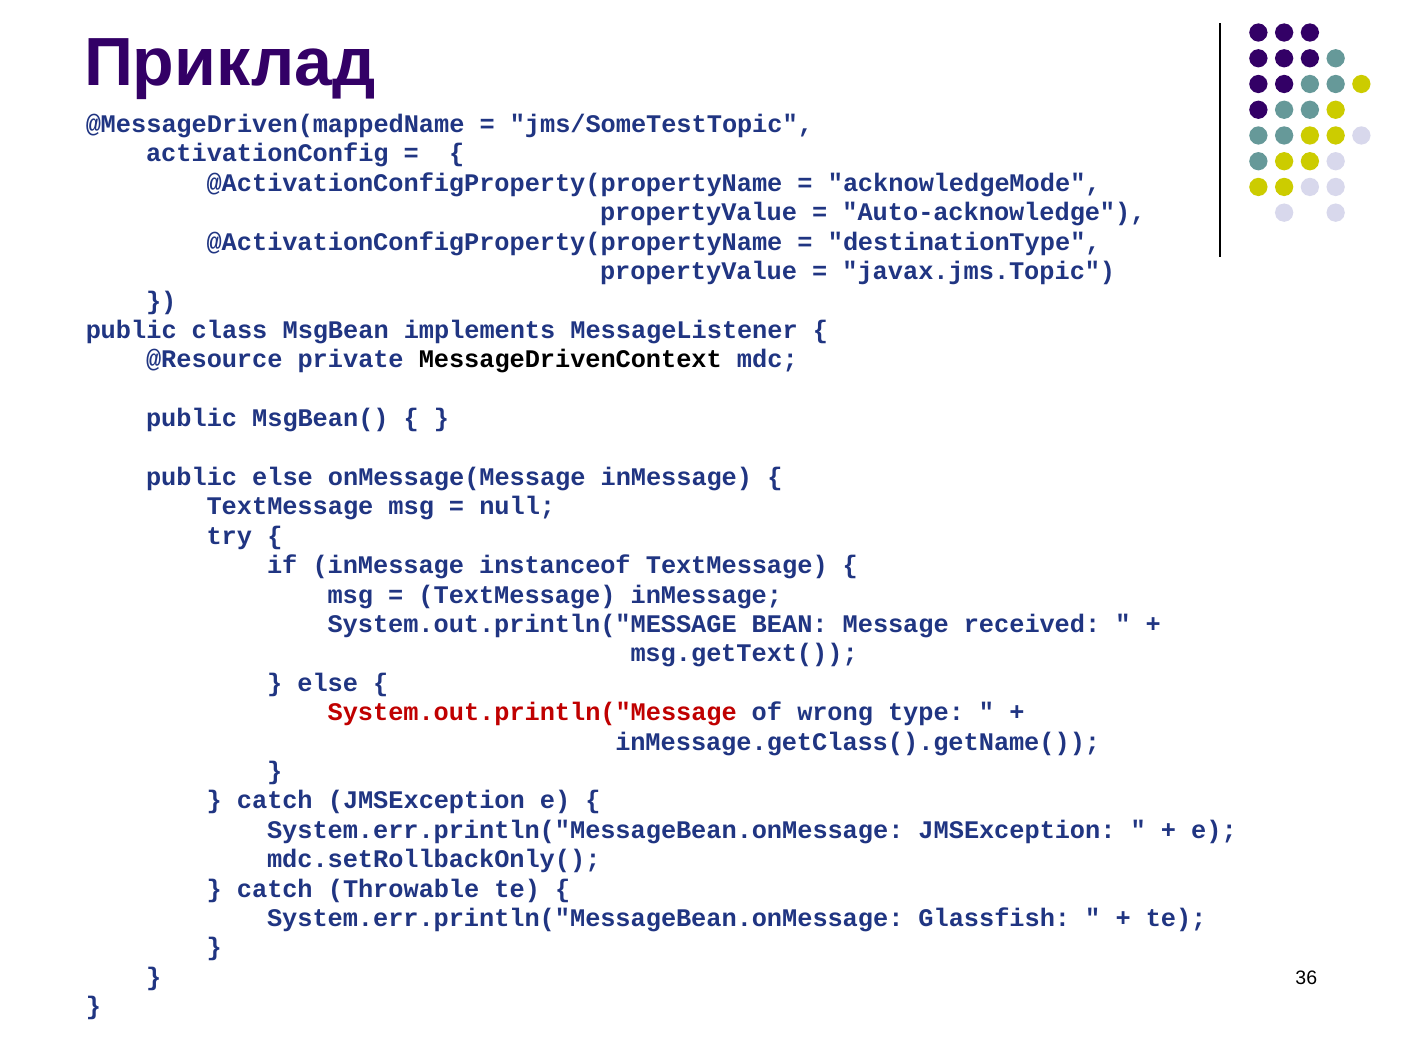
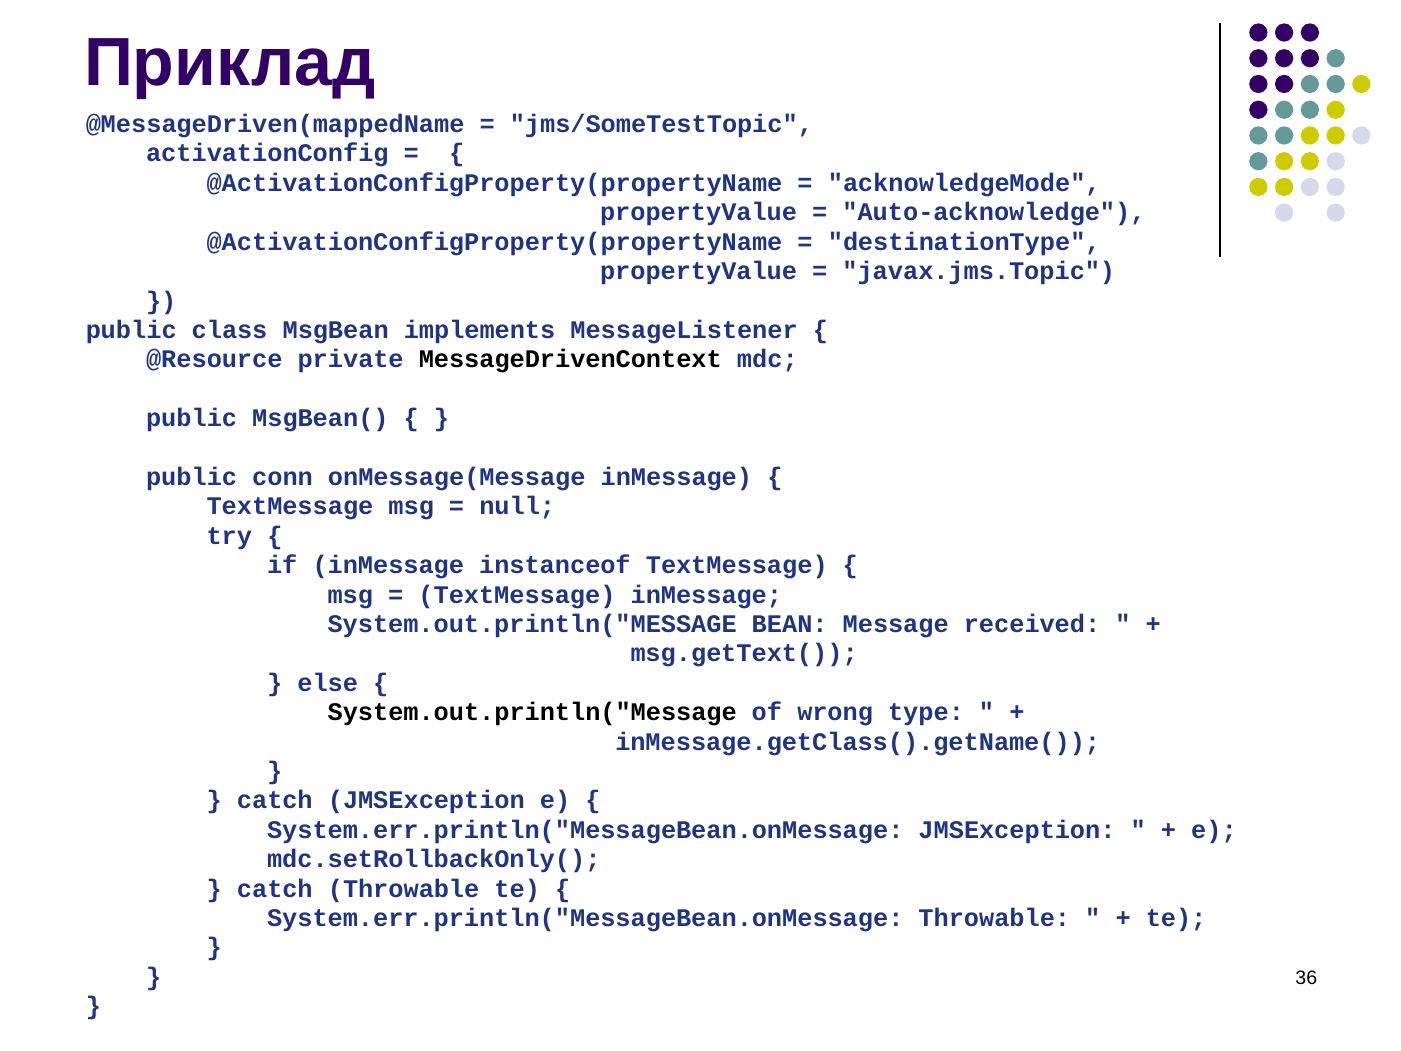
public else: else -> conn
System.out.println("Message at (532, 712) colour: red -> black
System.err.println("MessageBean.onMessage Glassfish: Glassfish -> Throwable
